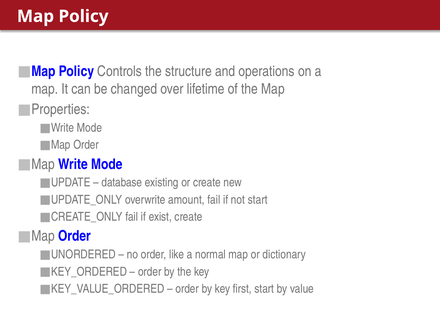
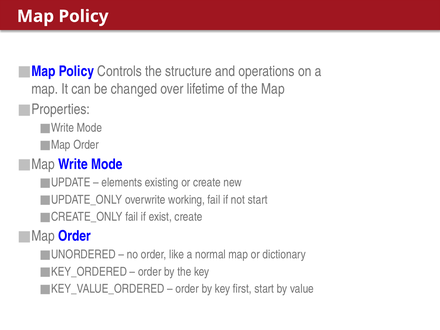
database: database -> elements
amount: amount -> working
